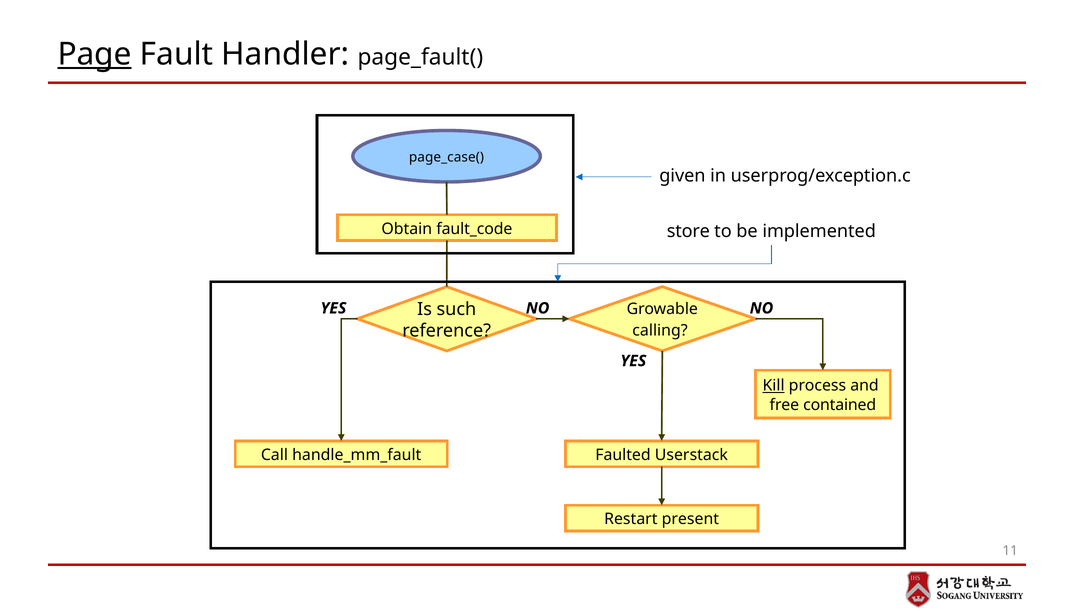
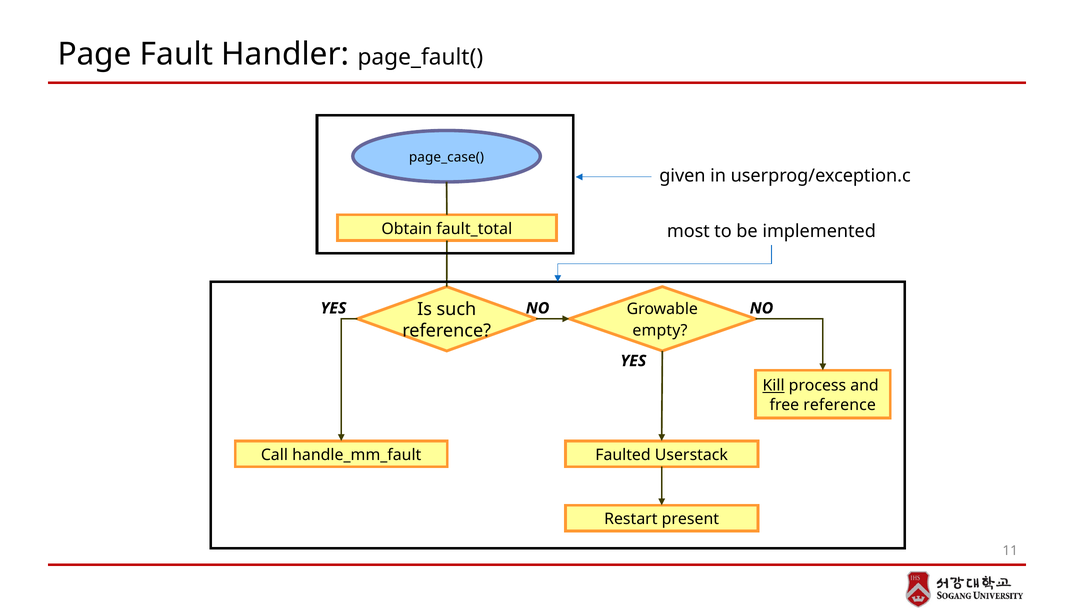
Page underline: present -> none
fault_code: fault_code -> fault_total
store: store -> most
calling: calling -> empty
free contained: contained -> reference
